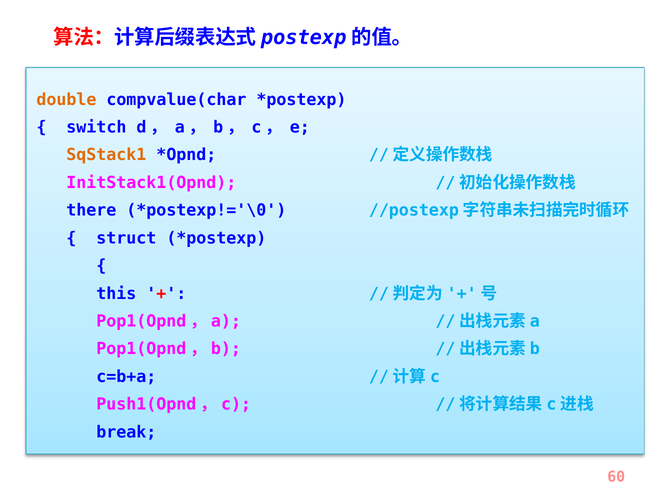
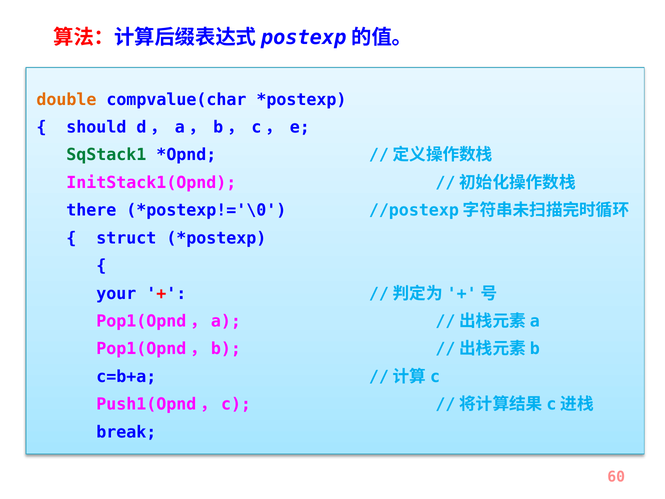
switch: switch -> should
SqStack1 colour: orange -> green
this: this -> your
